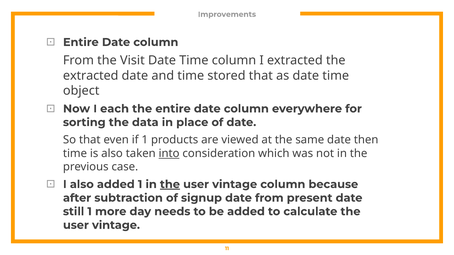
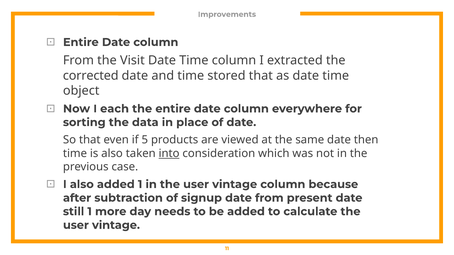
extracted at (91, 76): extracted -> corrected
if 1: 1 -> 5
the at (170, 185) underline: present -> none
